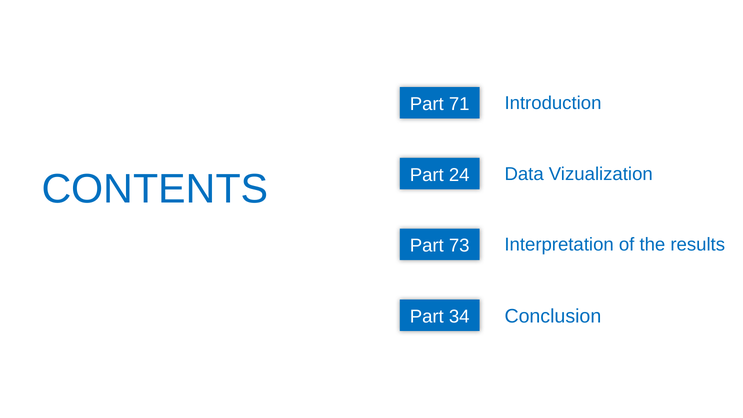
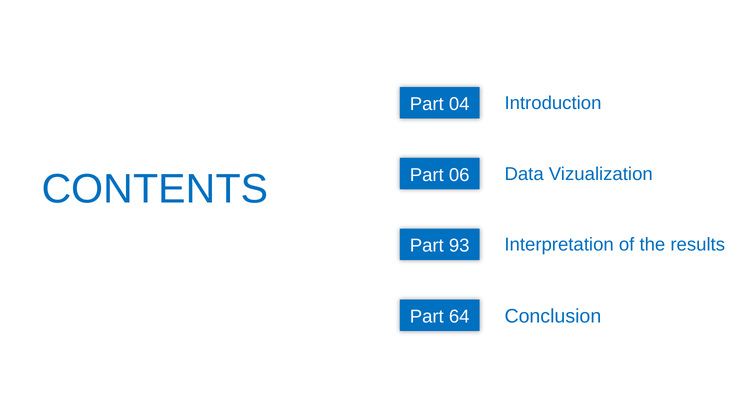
71: 71 -> 04
24: 24 -> 06
73: 73 -> 93
34: 34 -> 64
